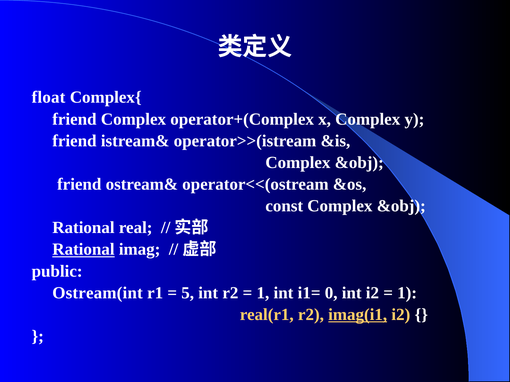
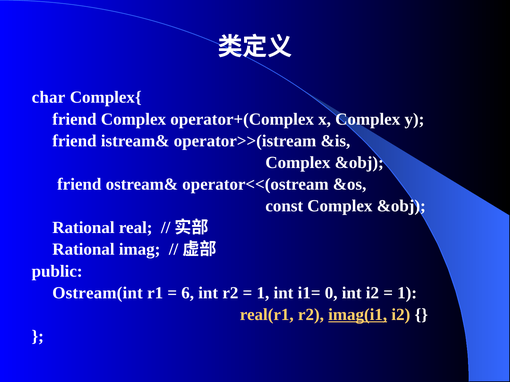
float: float -> char
Rational at (83, 250) underline: present -> none
5: 5 -> 6
